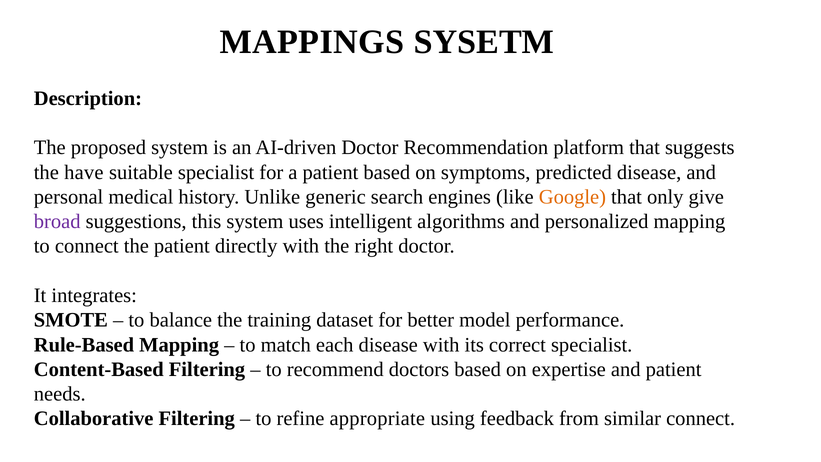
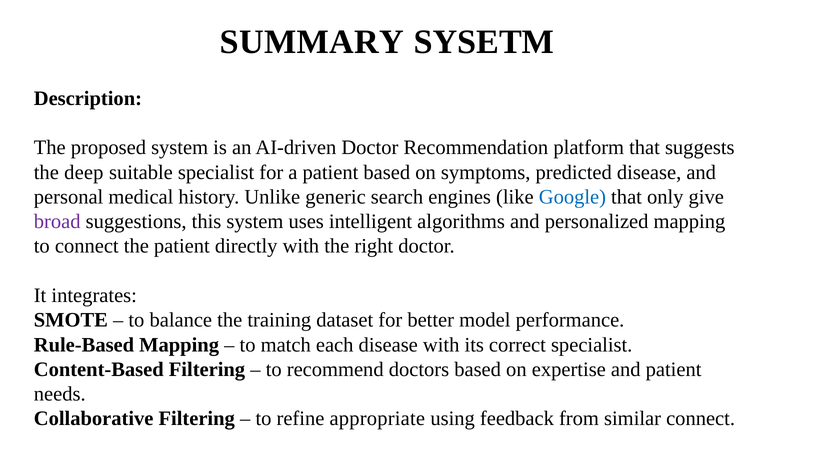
MAPPINGS: MAPPINGS -> SUMMARY
have: have -> deep
Google colour: orange -> blue
